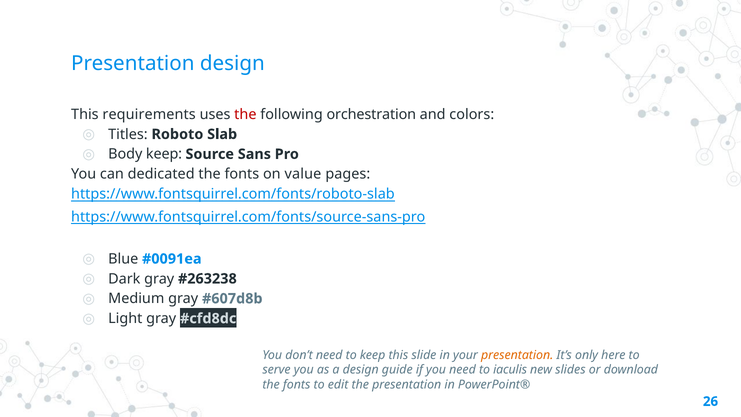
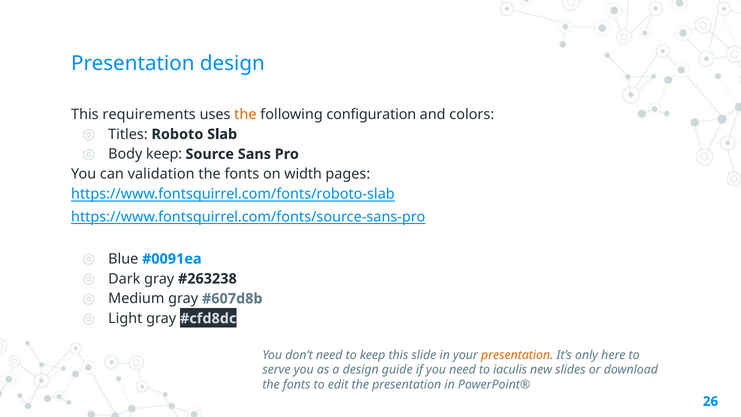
the at (245, 114) colour: red -> orange
orchestration: orchestration -> configuration
dedicated: dedicated -> validation
value: value -> width
